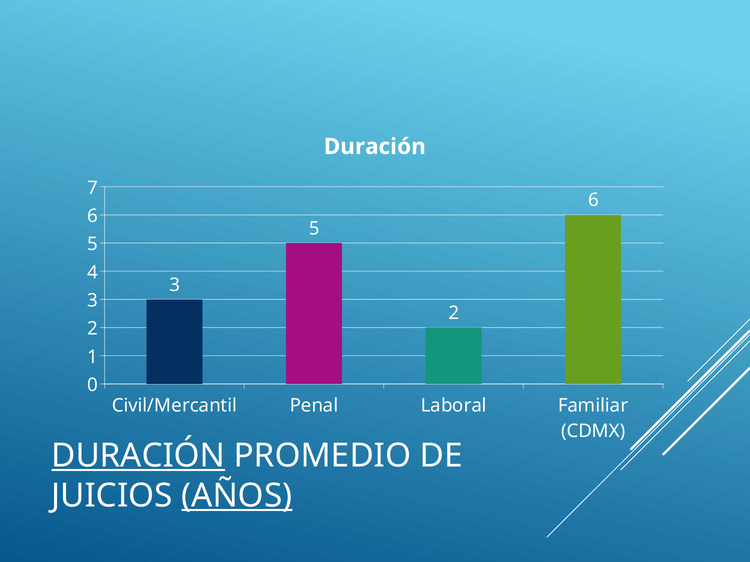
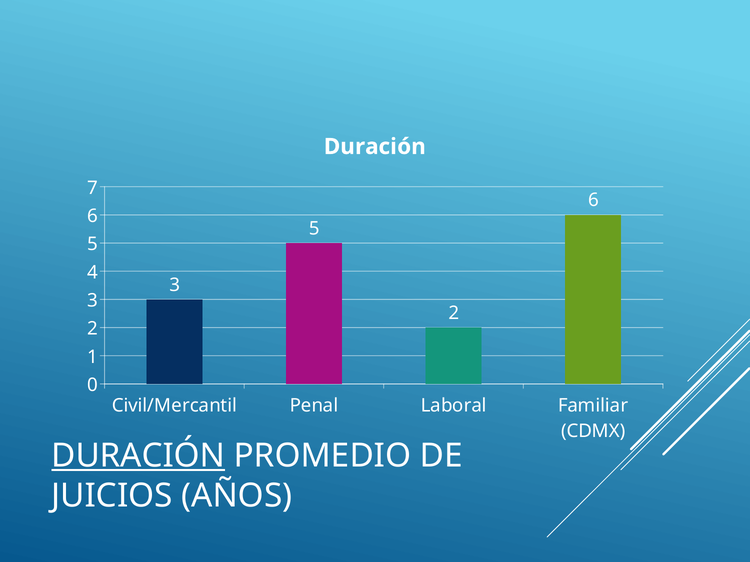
AÑOS underline: present -> none
